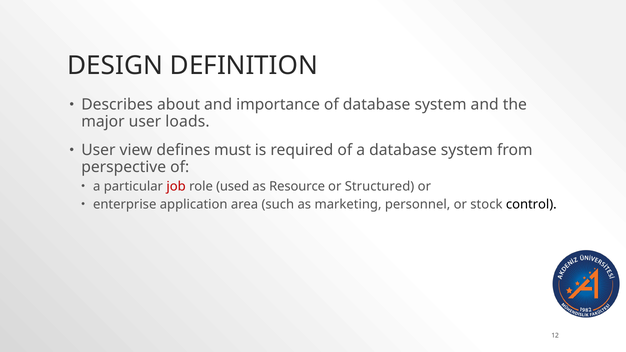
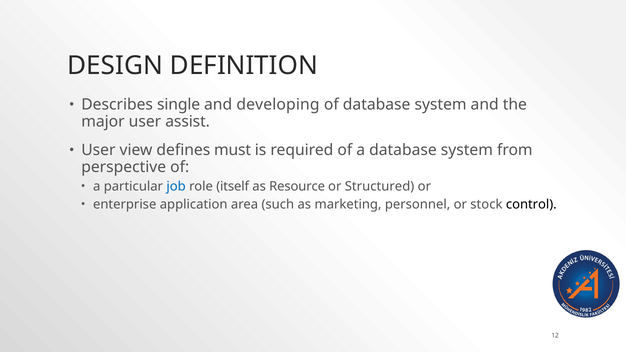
about: about -> single
importance: importance -> developing
loads: loads -> assist
job colour: red -> blue
used: used -> itself
